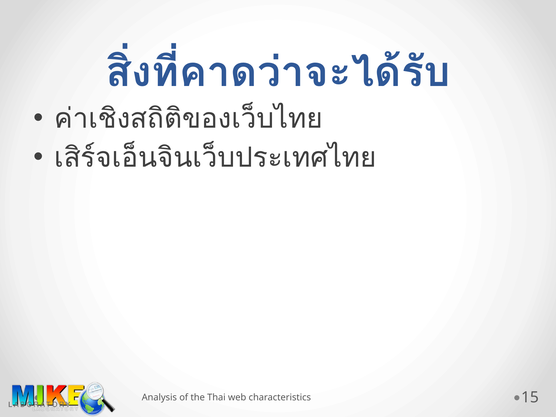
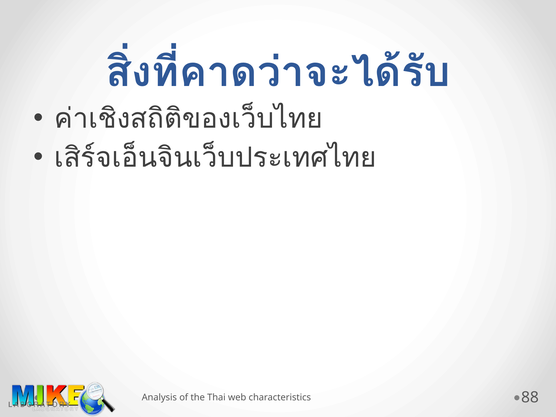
15: 15 -> 88
